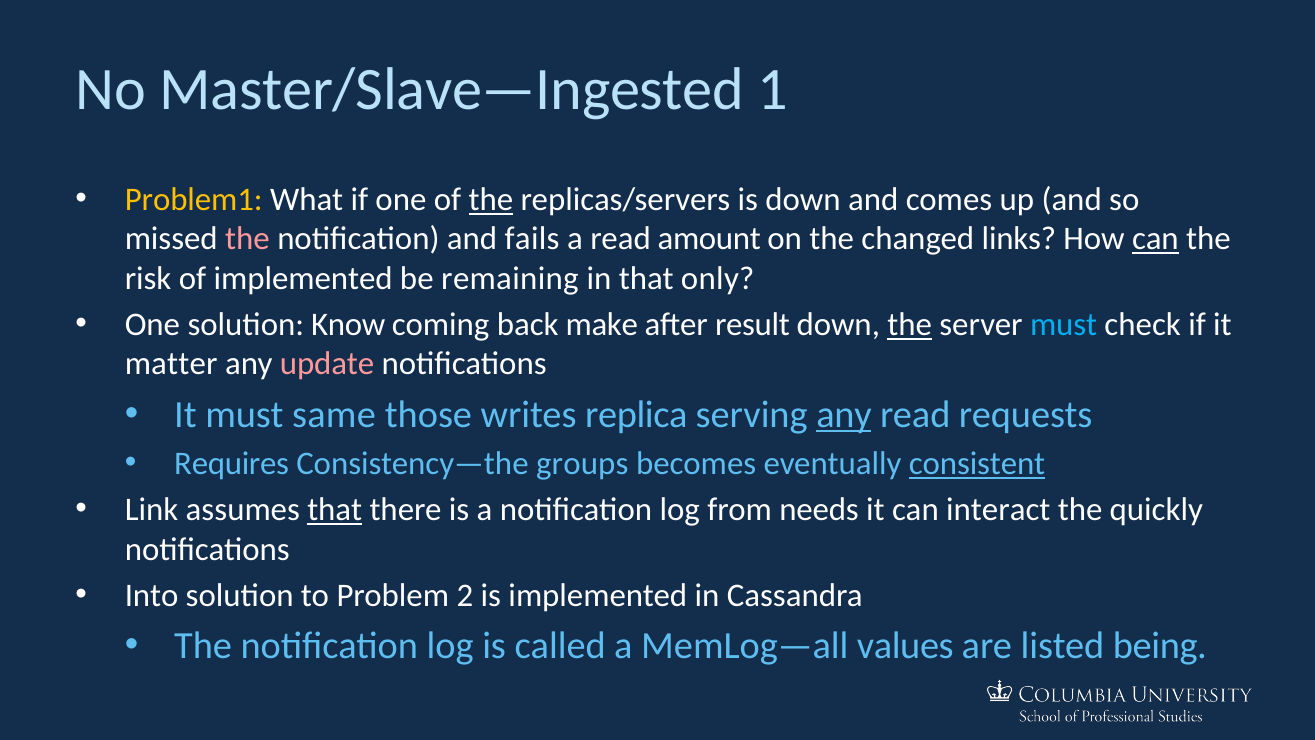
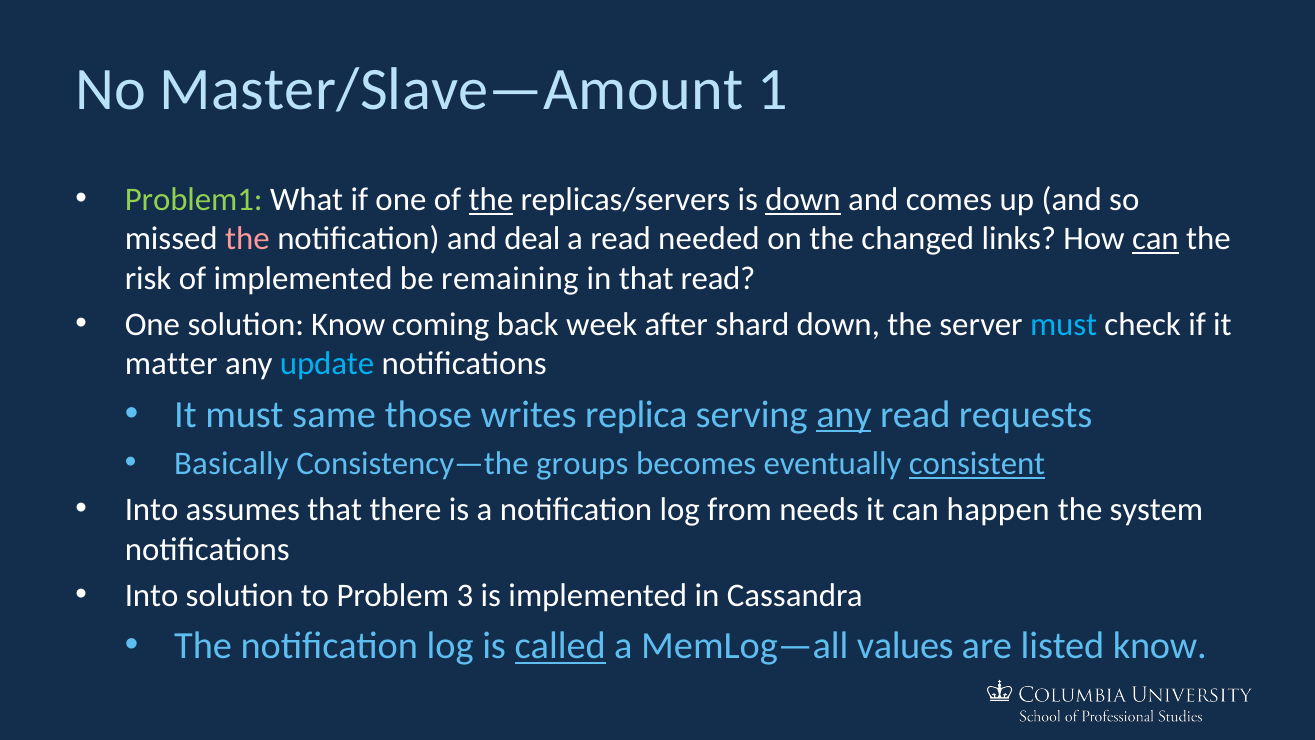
Master/Slave—Ingested: Master/Slave—Ingested -> Master/Slave—Amount
Problem1 colour: yellow -> light green
down at (803, 199) underline: none -> present
fails: fails -> deal
amount: amount -> needed
that only: only -> read
make: make -> week
result: result -> shard
the at (910, 324) underline: present -> none
update colour: pink -> light blue
Requires: Requires -> Basically
Link at (152, 510): Link -> Into
that at (335, 510) underline: present -> none
interact: interact -> happen
quickly: quickly -> system
2: 2 -> 3
called underline: none -> present
listed being: being -> know
